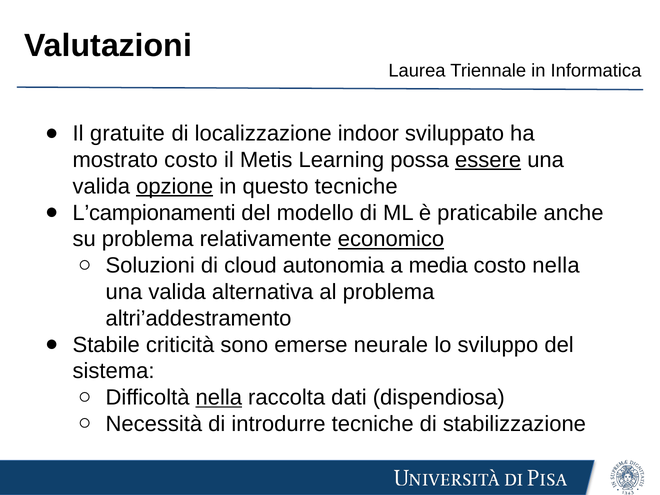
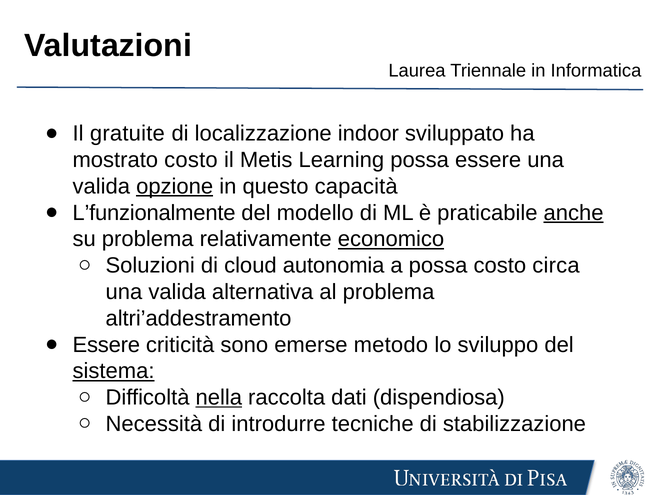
essere at (488, 160) underline: present -> none
questo tecniche: tecniche -> capacità
L’campionamenti: L’campionamenti -> L’funzionalmente
anche underline: none -> present
a media: media -> possa
costo nella: nella -> circa
Stabile at (106, 345): Stabile -> Essere
neurale: neurale -> metodo
sistema underline: none -> present
